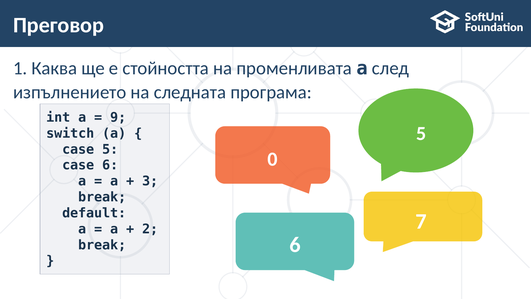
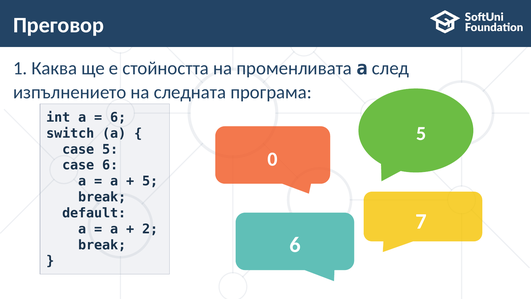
9 at (118, 117): 9 -> 6
3 at (150, 181): 3 -> 5
